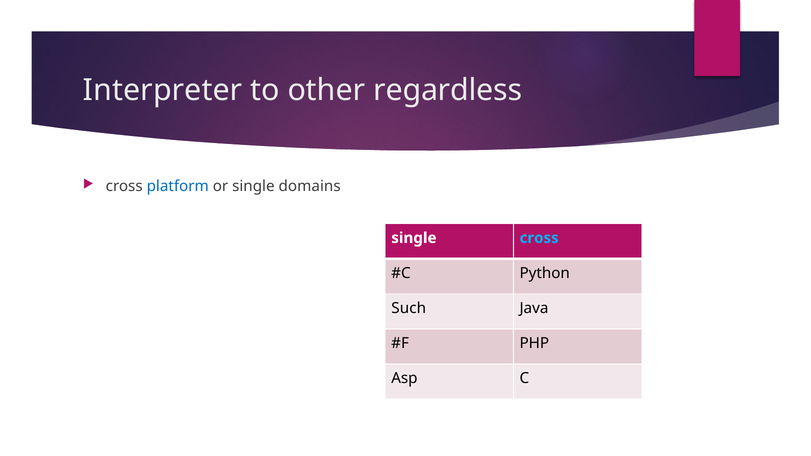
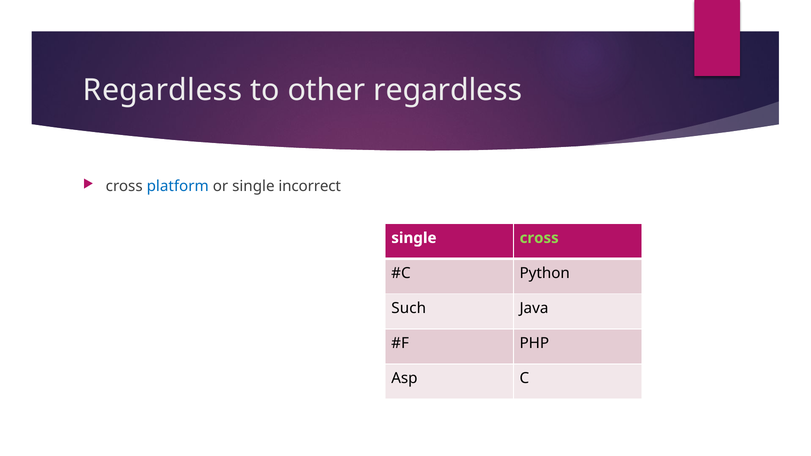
Interpreter at (163, 90): Interpreter -> Regardless
domains: domains -> incorrect
cross at (539, 238) colour: light blue -> light green
